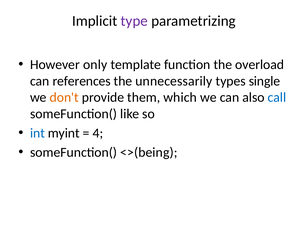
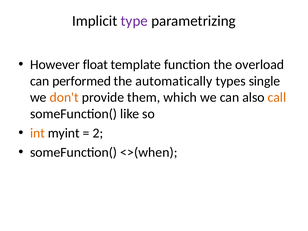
only: only -> float
references: references -> performed
unnecessarily: unnecessarily -> automatically
call colour: blue -> orange
int colour: blue -> orange
4: 4 -> 2
<>(being: <>(being -> <>(when
